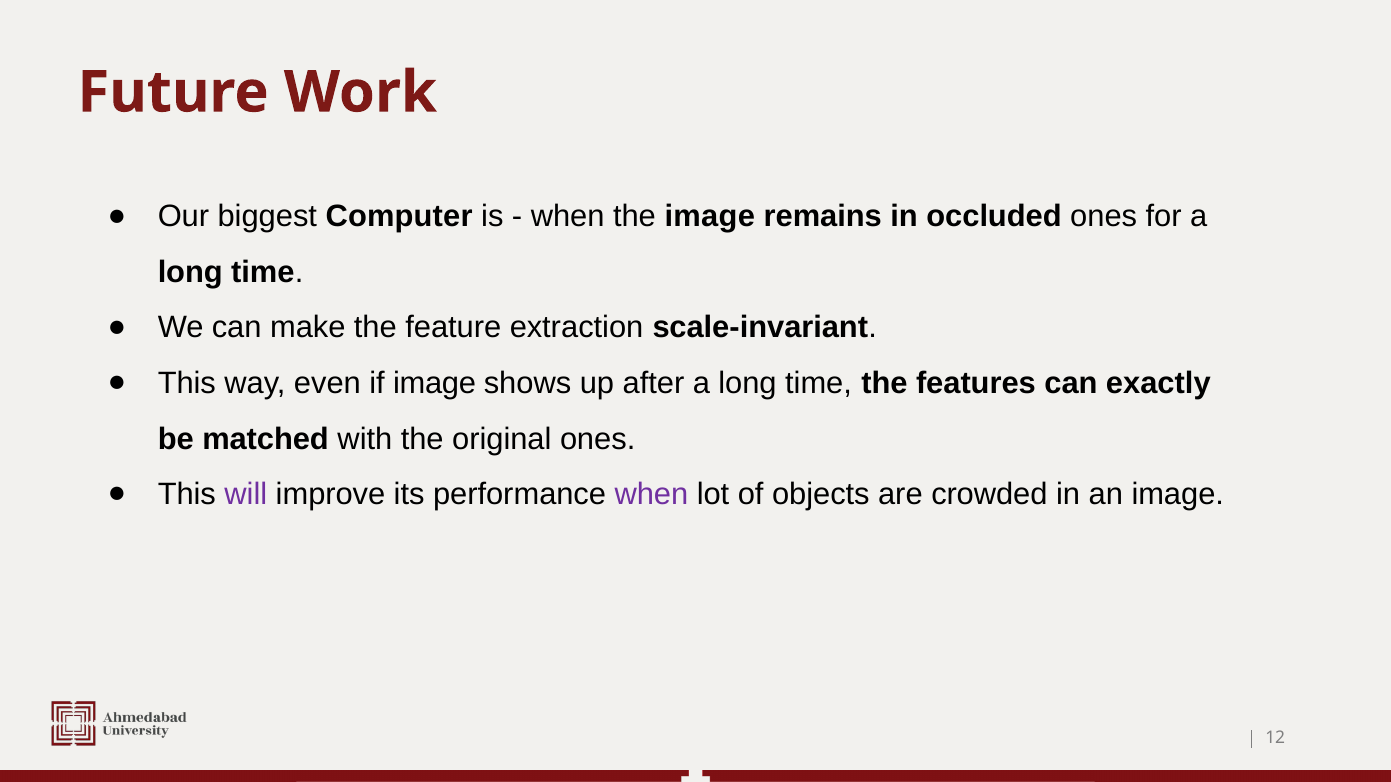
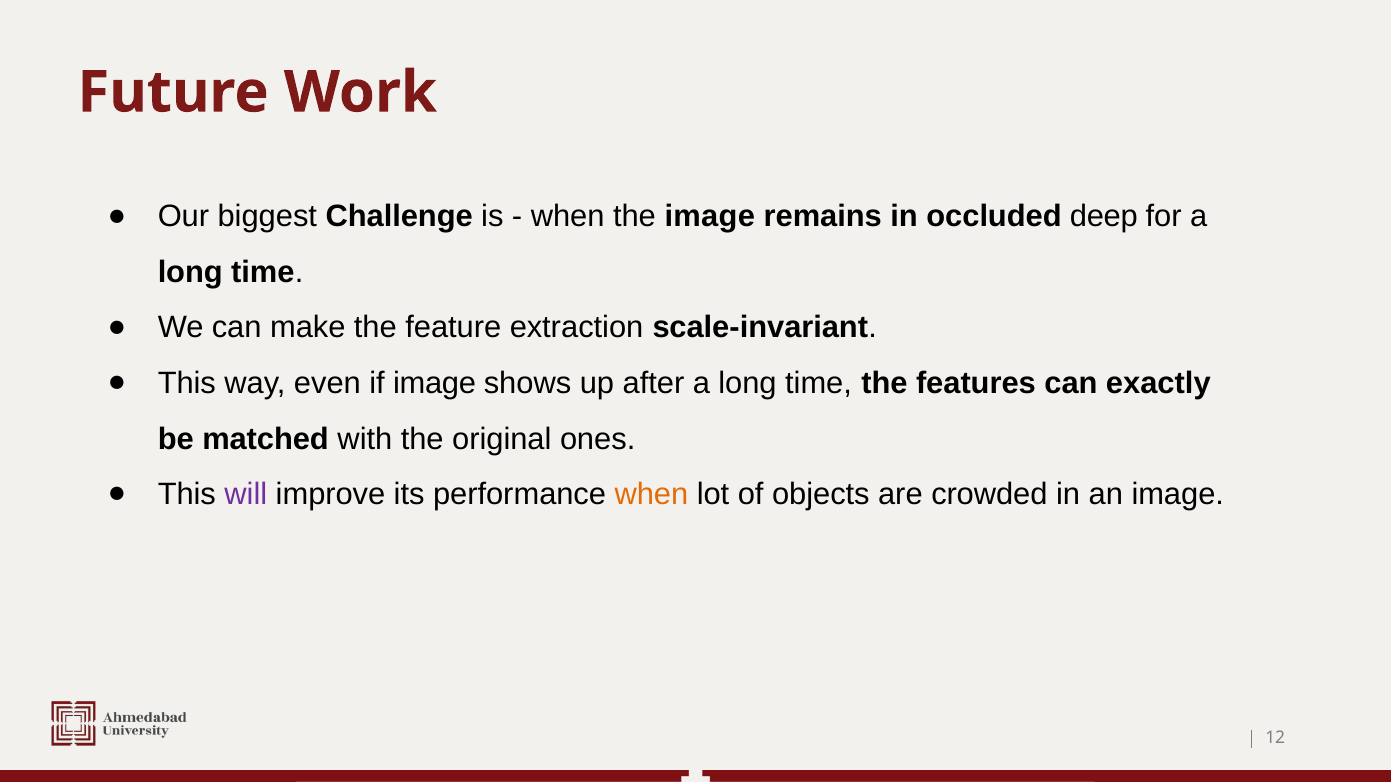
Computer: Computer -> Challenge
occluded ones: ones -> deep
when at (651, 495) colour: purple -> orange
